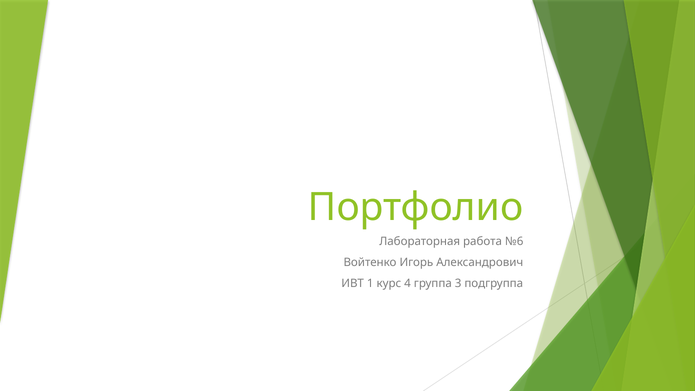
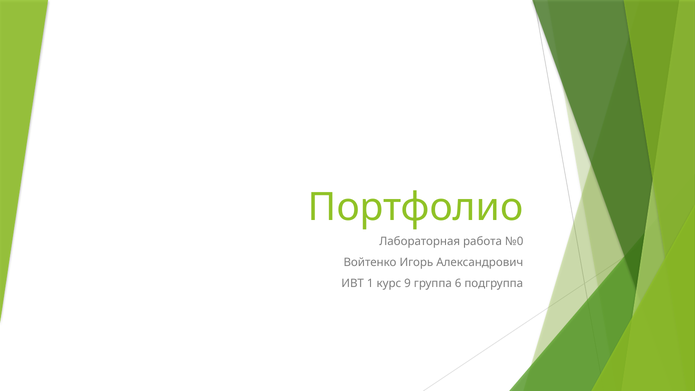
№6: №6 -> №0
4: 4 -> 9
3: 3 -> 6
